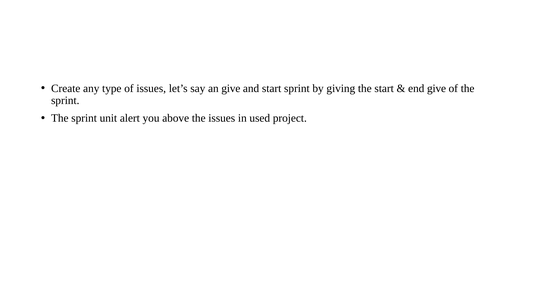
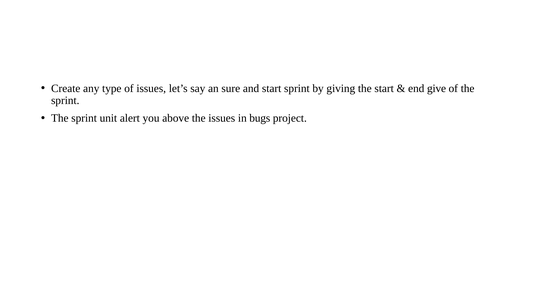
an give: give -> sure
used: used -> bugs
